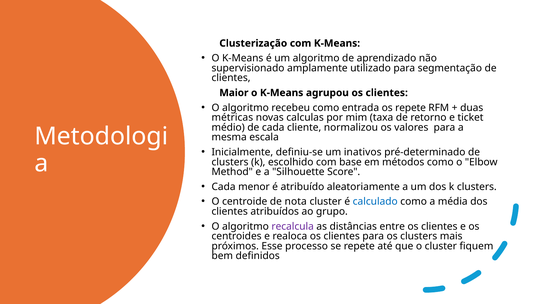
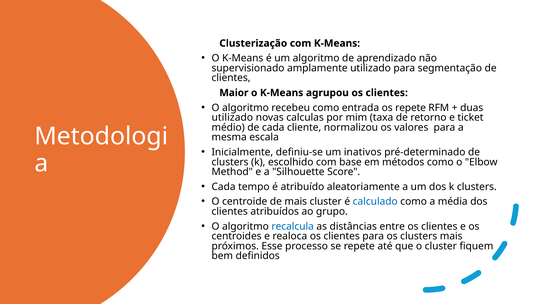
métricas at (232, 118): métricas -> utilizado
menor: menor -> tempo
de nota: nota -> mais
recalcula colour: purple -> blue
